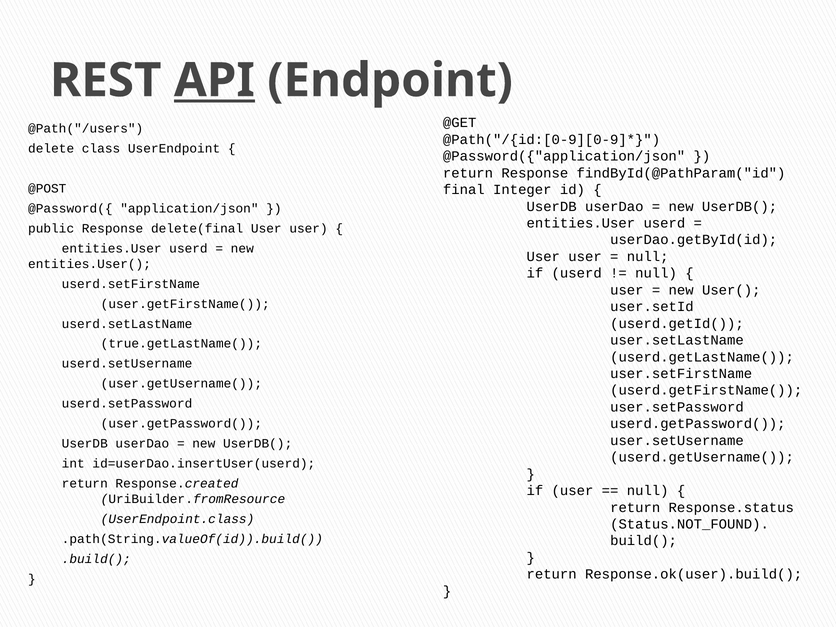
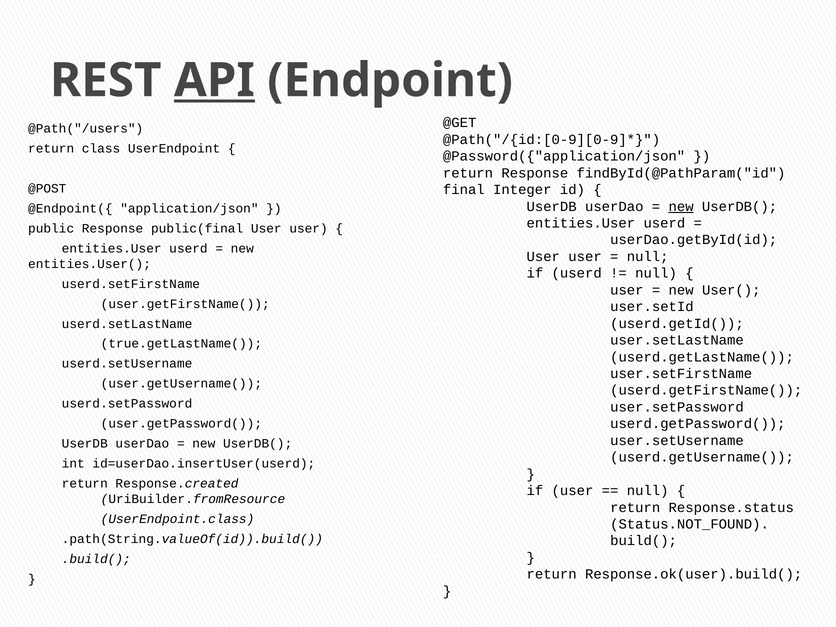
delete at (51, 149): delete -> return
new at (681, 206) underline: none -> present
@Password({: @Password({ -> @Endpoint({
delete(final: delete(final -> public(final
